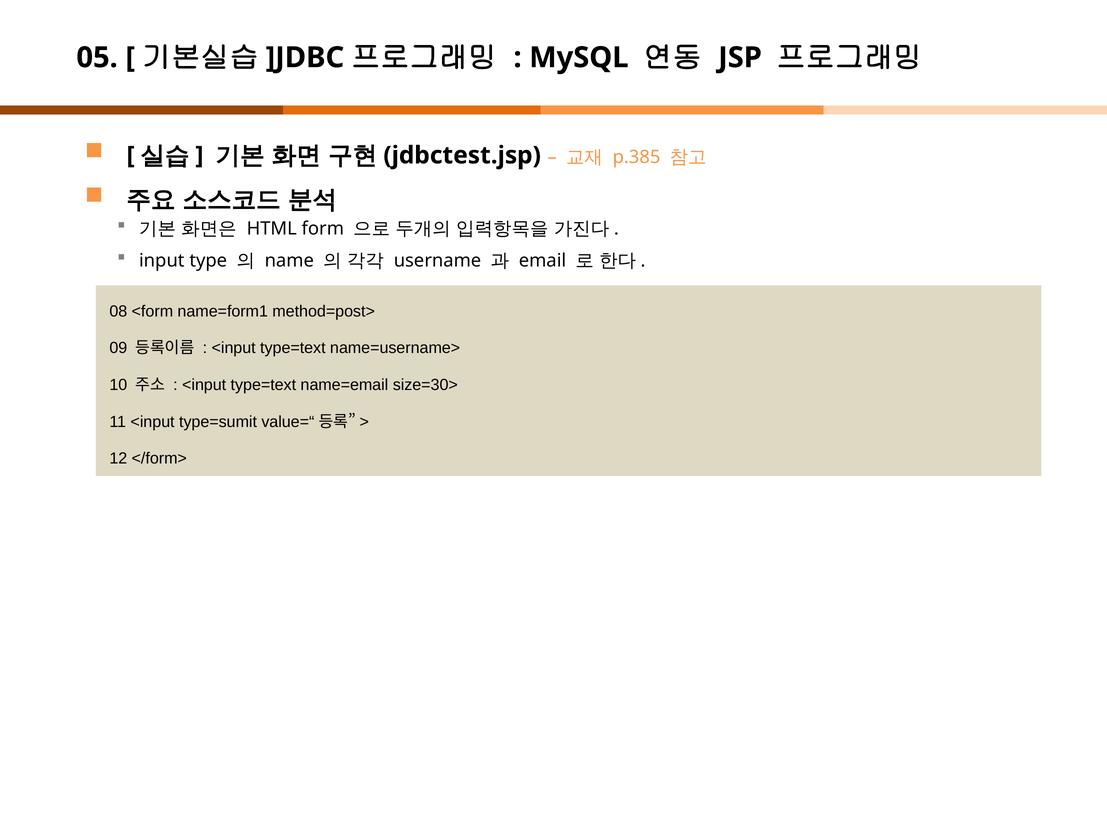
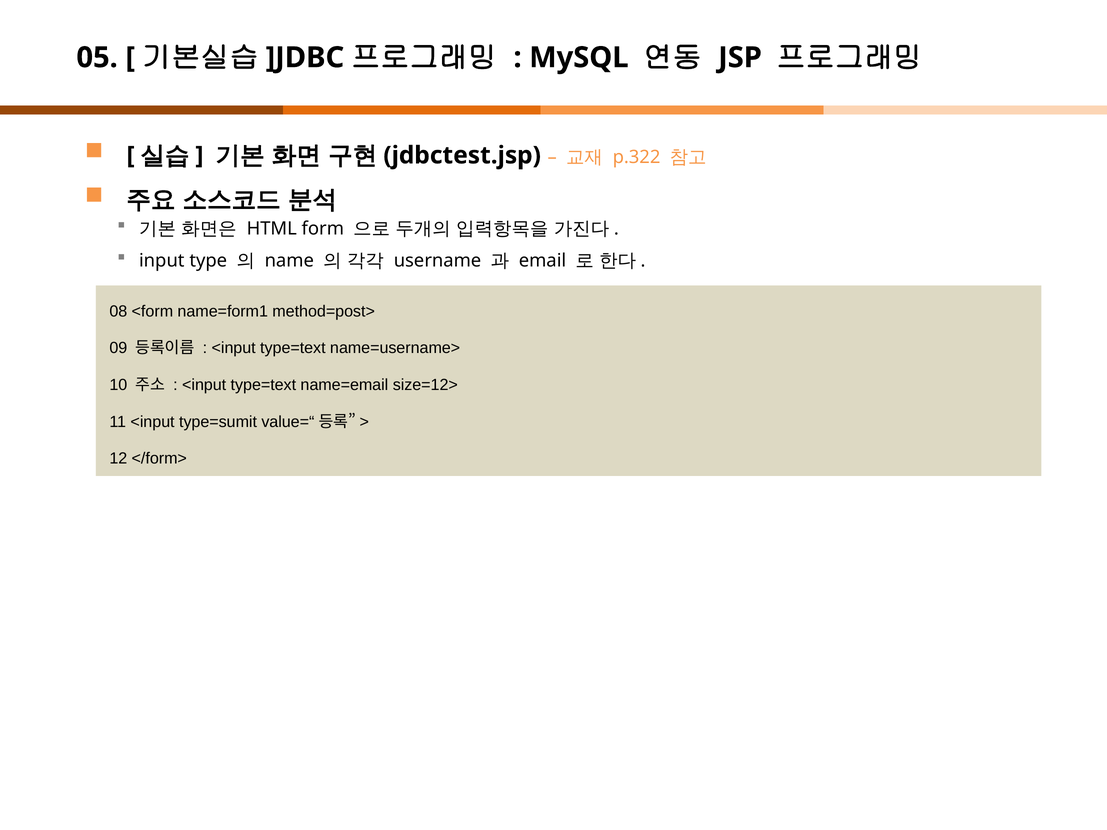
p.385: p.385 -> p.322
size=30>: size=30> -> size=12>
